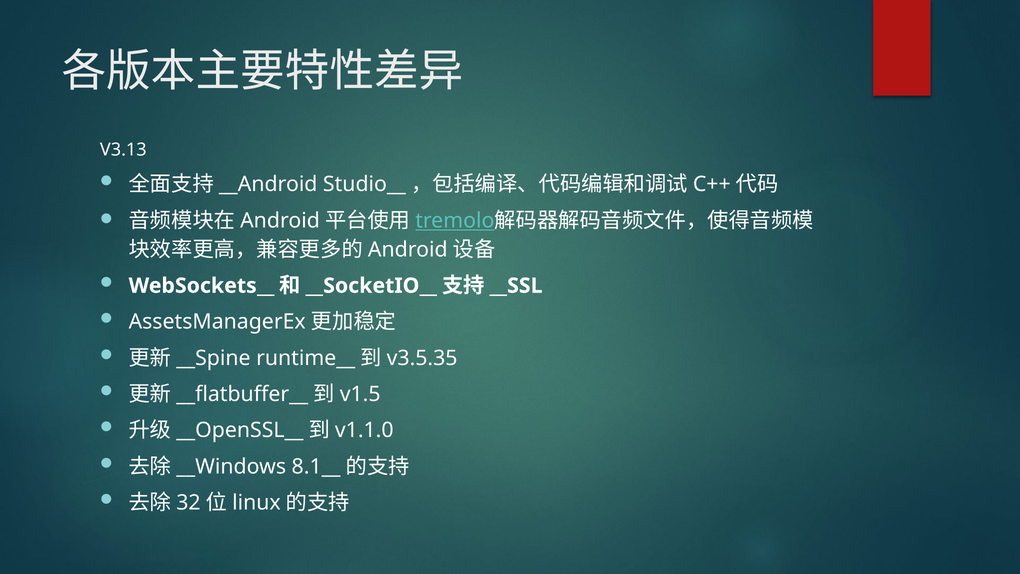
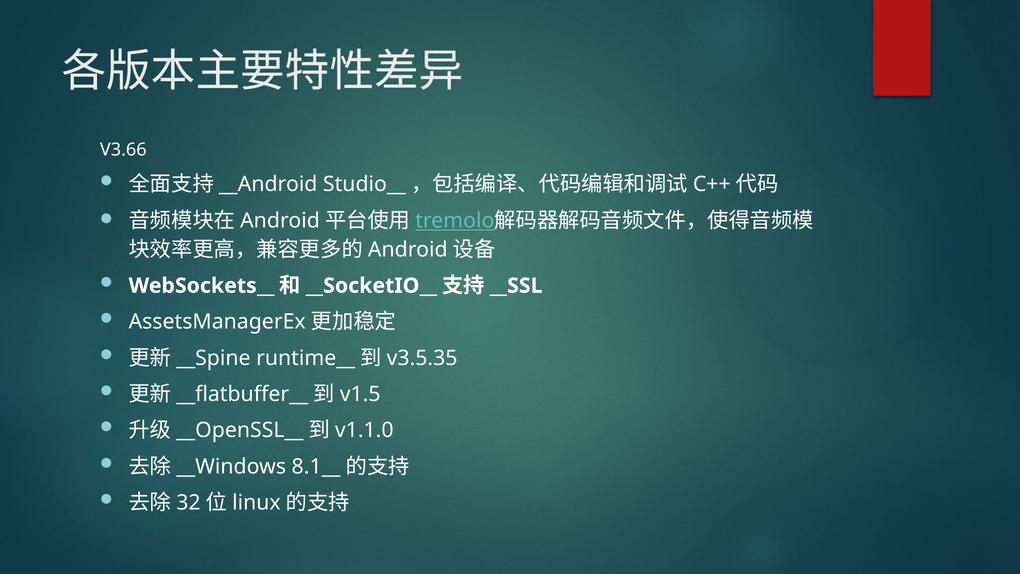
V3.13: V3.13 -> V3.66
